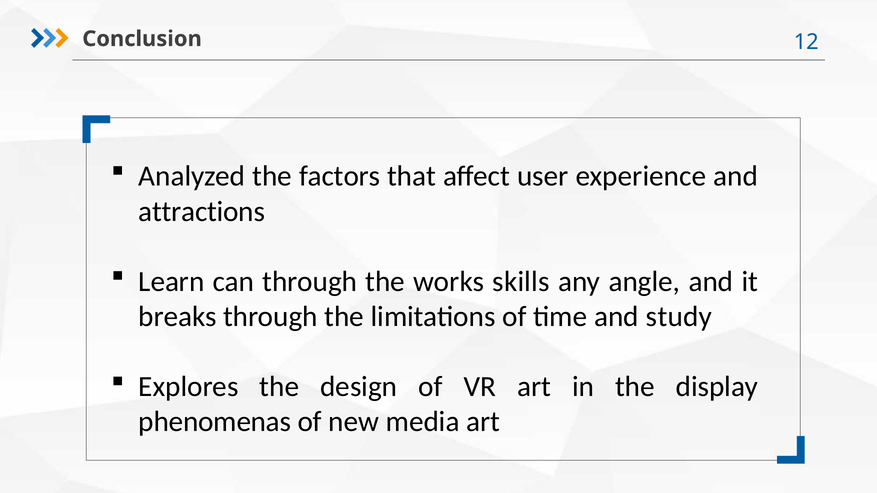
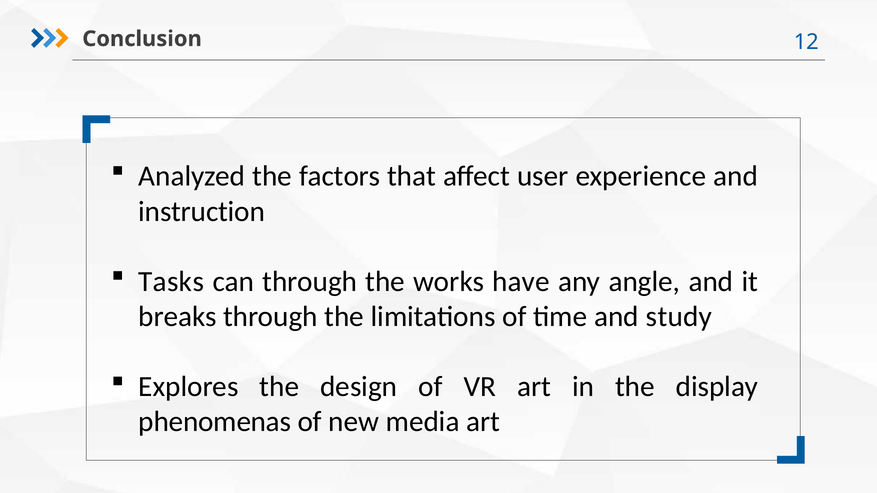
attractions: attractions -> instruction
Learn: Learn -> Tasks
skills: skills -> have
